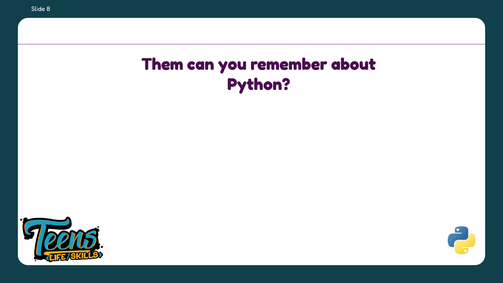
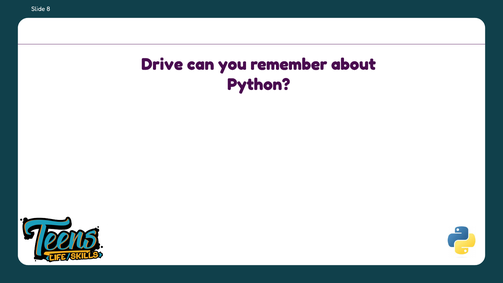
Them: Them -> Drive
